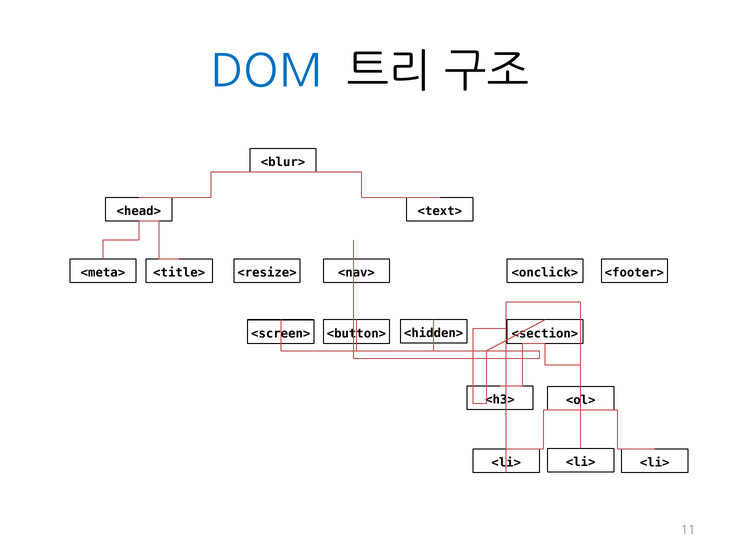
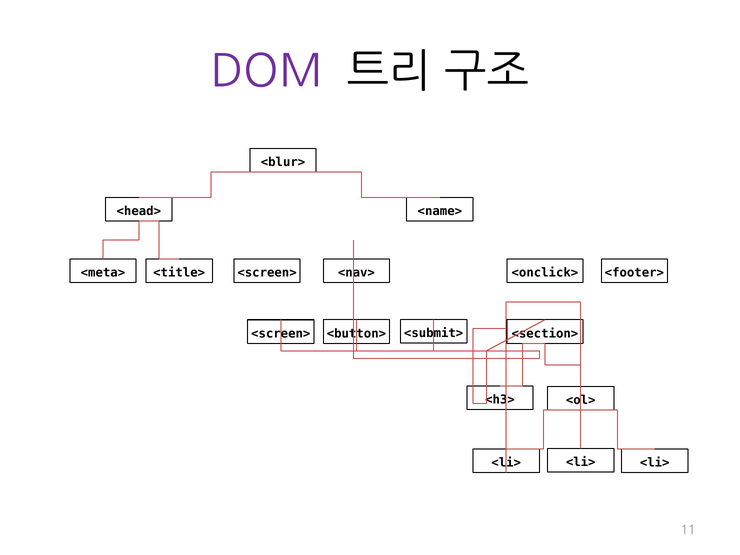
DOM colour: blue -> purple
<text>: <text> -> <name>
<title> <resize>: <resize> -> <screen>
<hidden>: <hidden> -> <submit>
